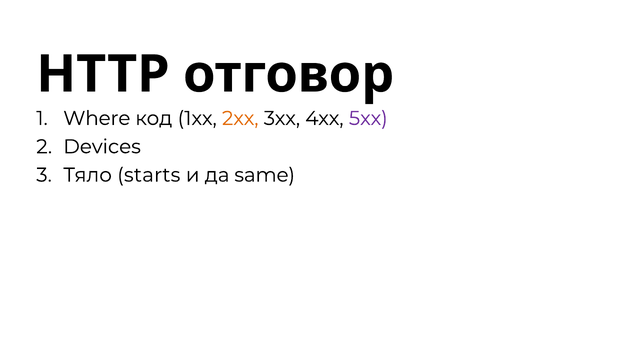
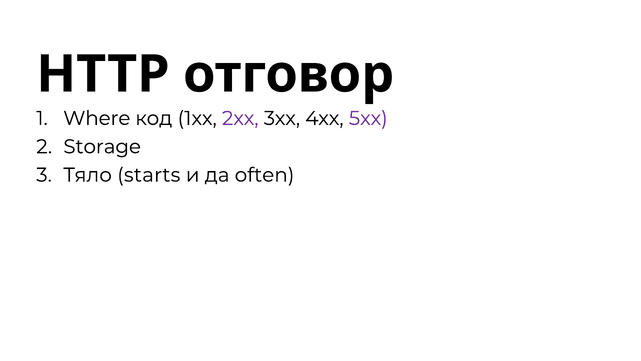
2хх colour: orange -> purple
Devices: Devices -> Storage
same: same -> often
